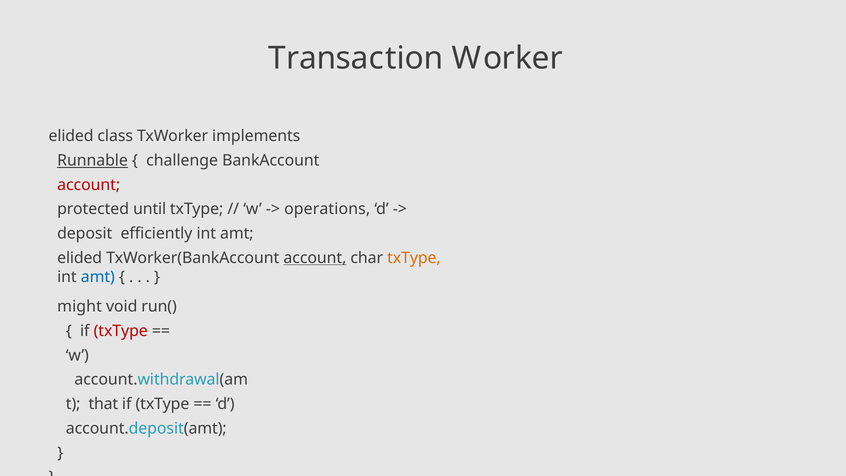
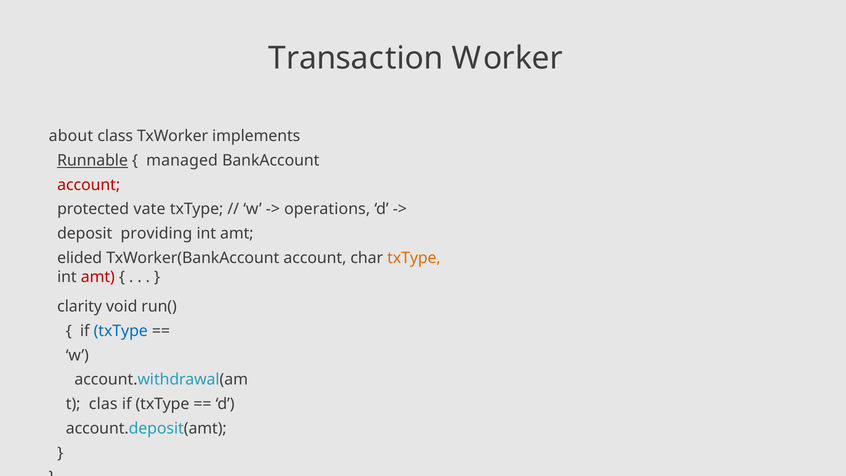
elided at (71, 136): elided -> about
challenge: challenge -> managed
until: until -> vate
efficiently: efficiently -> providing
account at (315, 258) underline: present -> none
amt at (98, 277) colour: blue -> red
might: might -> clarity
txType at (121, 331) colour: red -> blue
that: that -> clas
